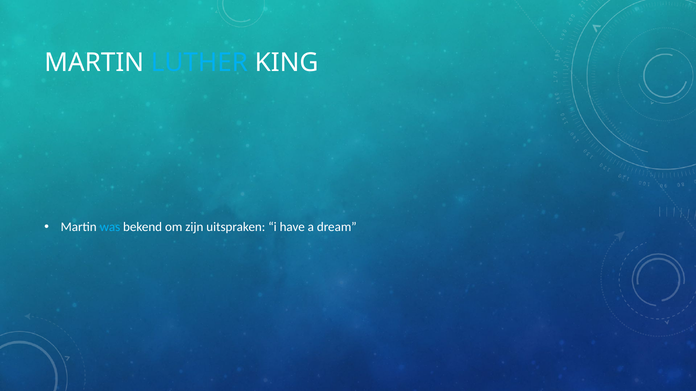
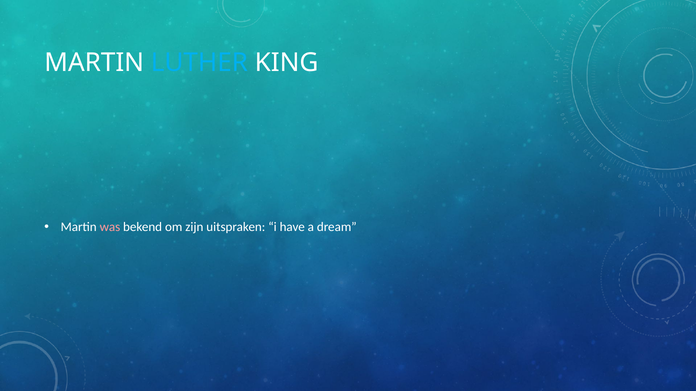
was colour: light blue -> pink
